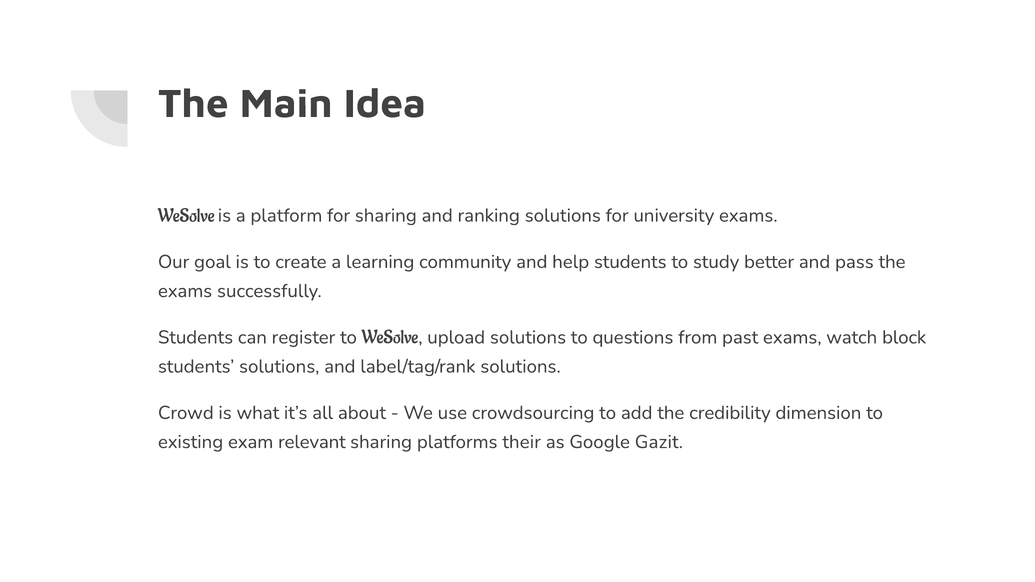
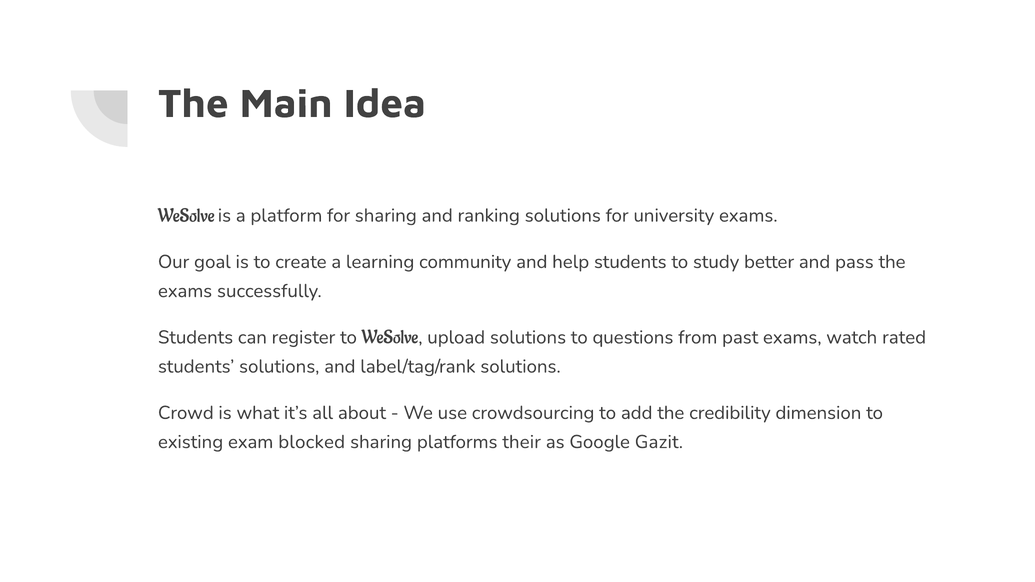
block: block -> rated
relevant: relevant -> blocked
